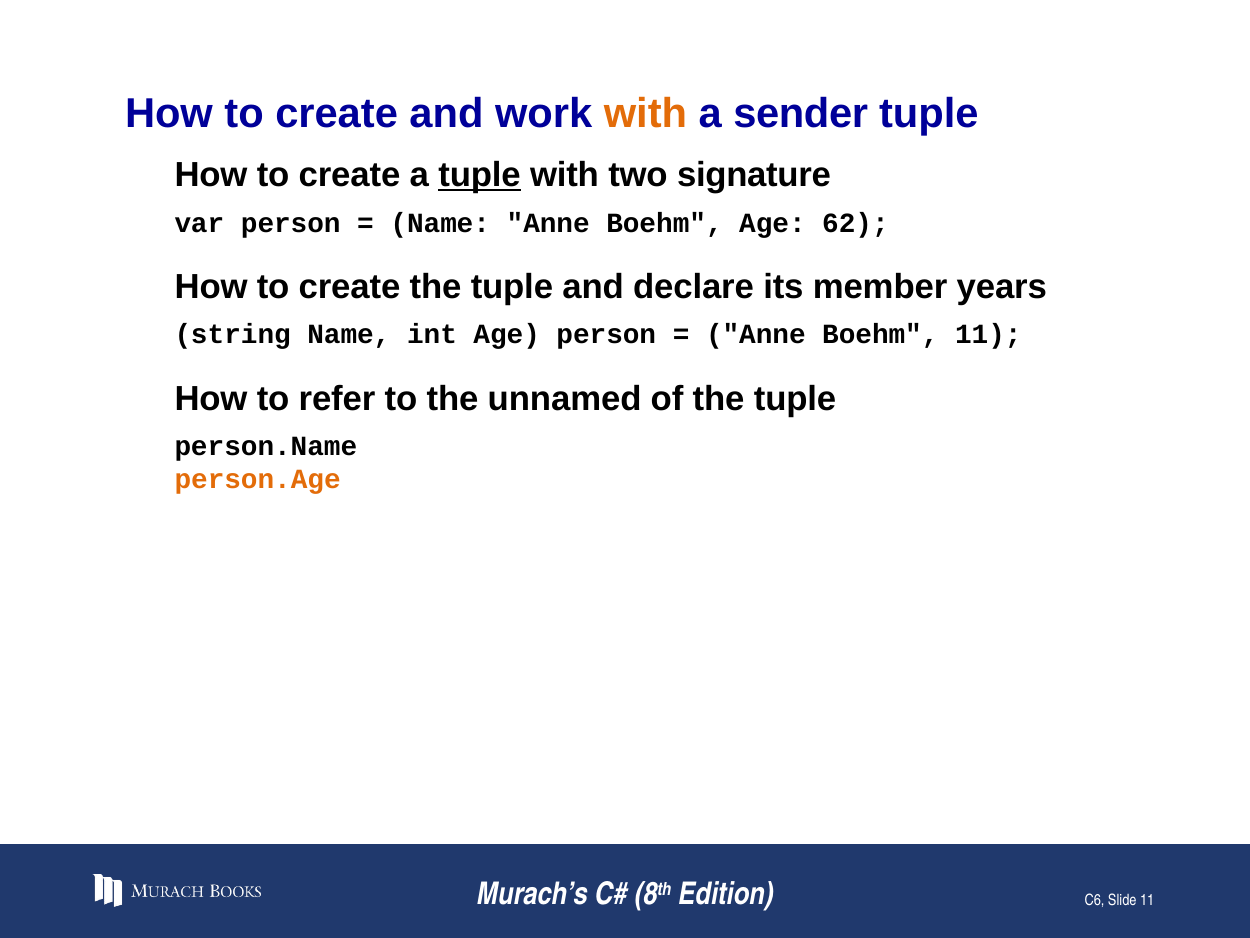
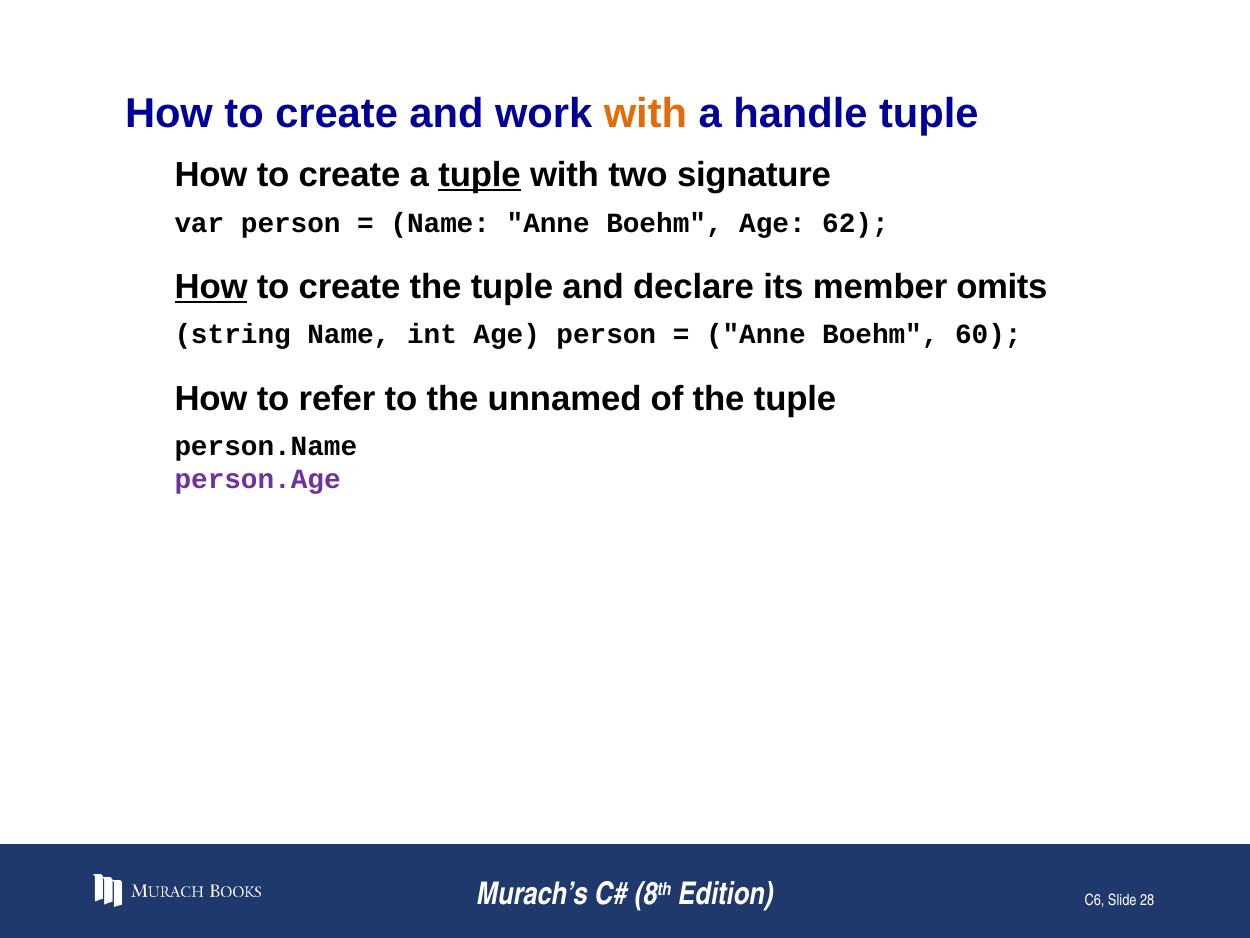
sender: sender -> handle
How at (211, 287) underline: none -> present
years: years -> omits
Boehm 11: 11 -> 60
person.Age colour: orange -> purple
Slide 11: 11 -> 28
